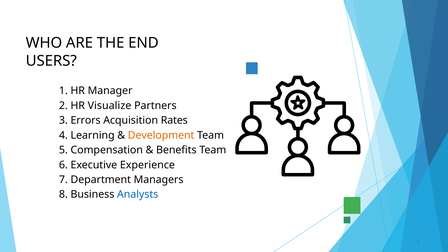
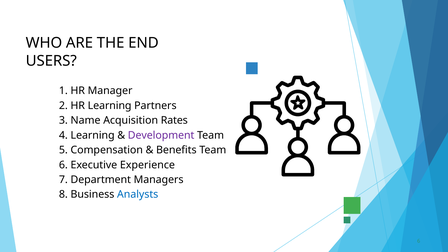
HR Visualize: Visualize -> Learning
Errors: Errors -> Name
Development colour: orange -> purple
